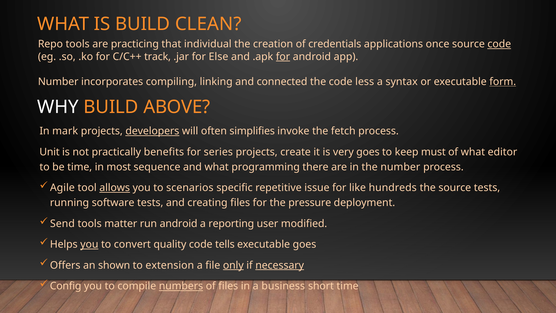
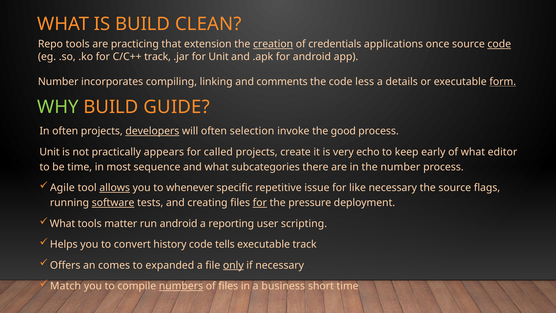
individual: individual -> extension
creation underline: none -> present
for Else: Else -> Unit
for at (283, 57) underline: present -> none
connected: connected -> comments
syntax: syntax -> details
WHY colour: white -> light green
ABOVE: ABOVE -> GUIDE
In mark: mark -> often
simplifies: simplifies -> selection
fetch: fetch -> good
benefits: benefits -> appears
series: series -> called
very goes: goes -> echo
must: must -> early
programming: programming -> subcategories
scenarios: scenarios -> whenever
like hundreds: hundreds -> necessary
source tests: tests -> flags
software underline: none -> present
for at (260, 203) underline: none -> present
Send at (62, 223): Send -> What
modified: modified -> scripting
you at (89, 244) underline: present -> none
quality: quality -> history
executable goes: goes -> track
shown: shown -> comes
extension: extension -> expanded
necessary at (280, 265) underline: present -> none
Config: Config -> Match
